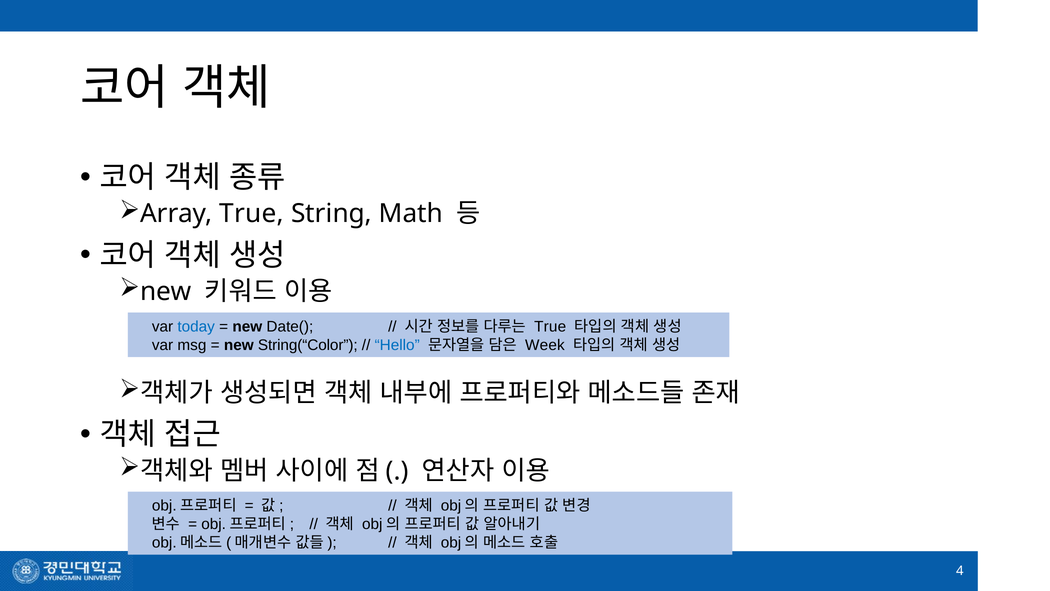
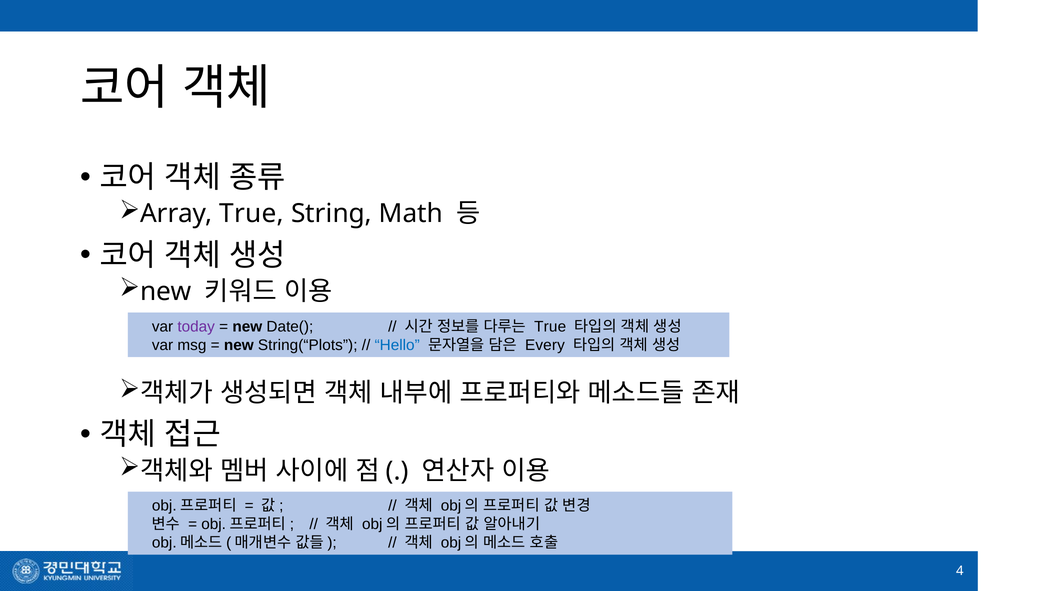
today colour: blue -> purple
String(“Color: String(“Color -> String(“Plots
Week: Week -> Every
